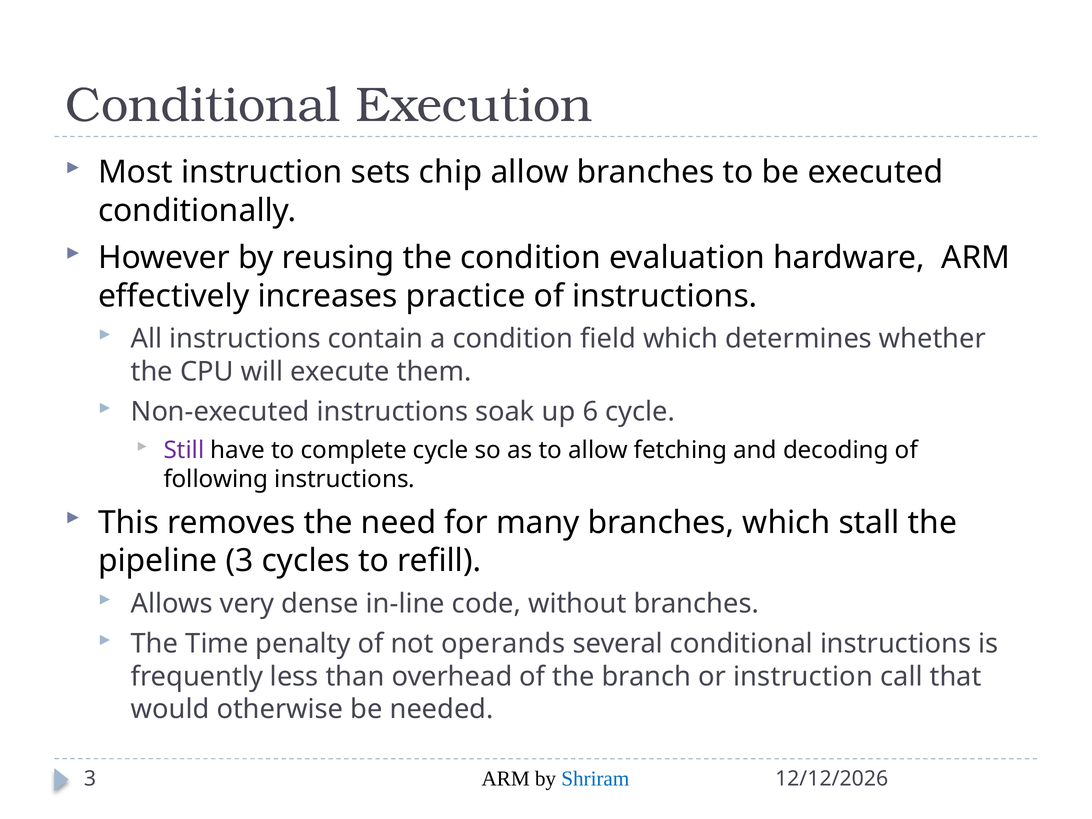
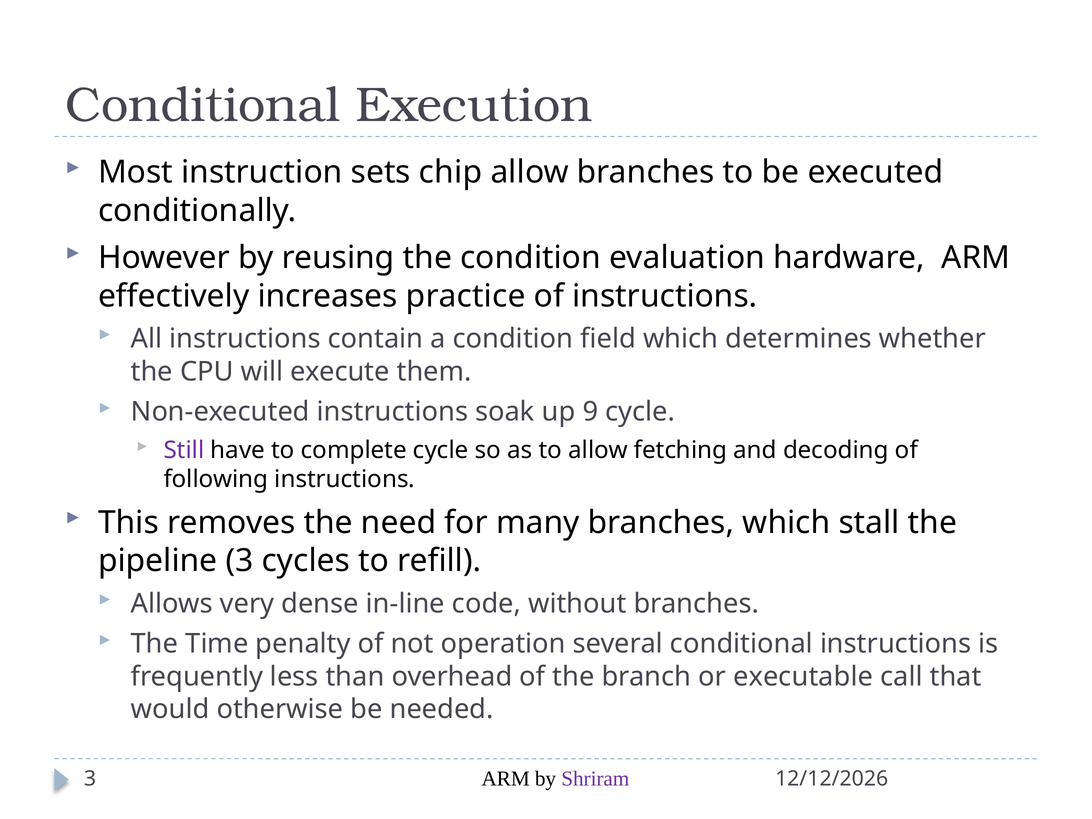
6: 6 -> 9
operands: operands -> operation
or instruction: instruction -> executable
Shriram colour: blue -> purple
